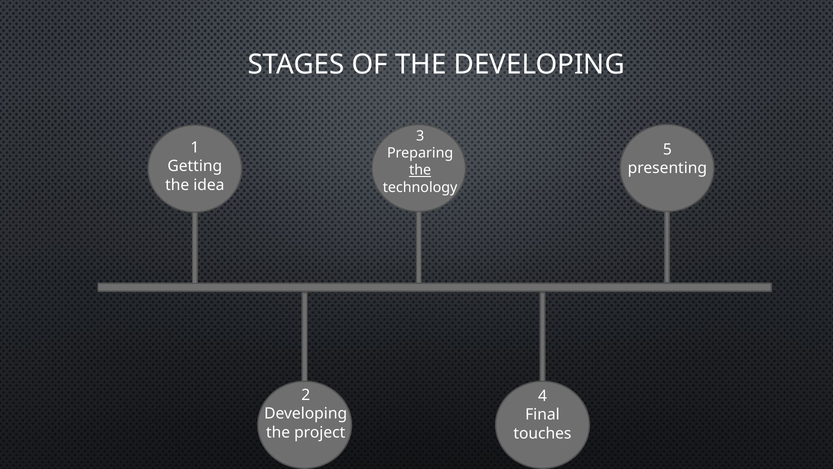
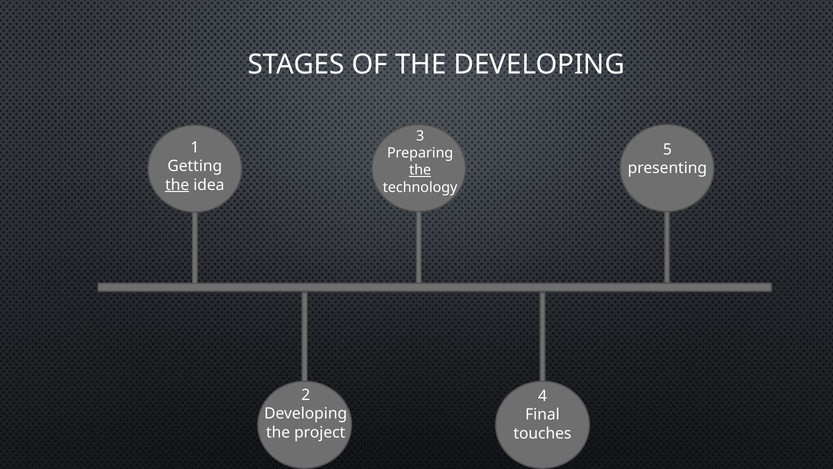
the at (177, 185) underline: none -> present
